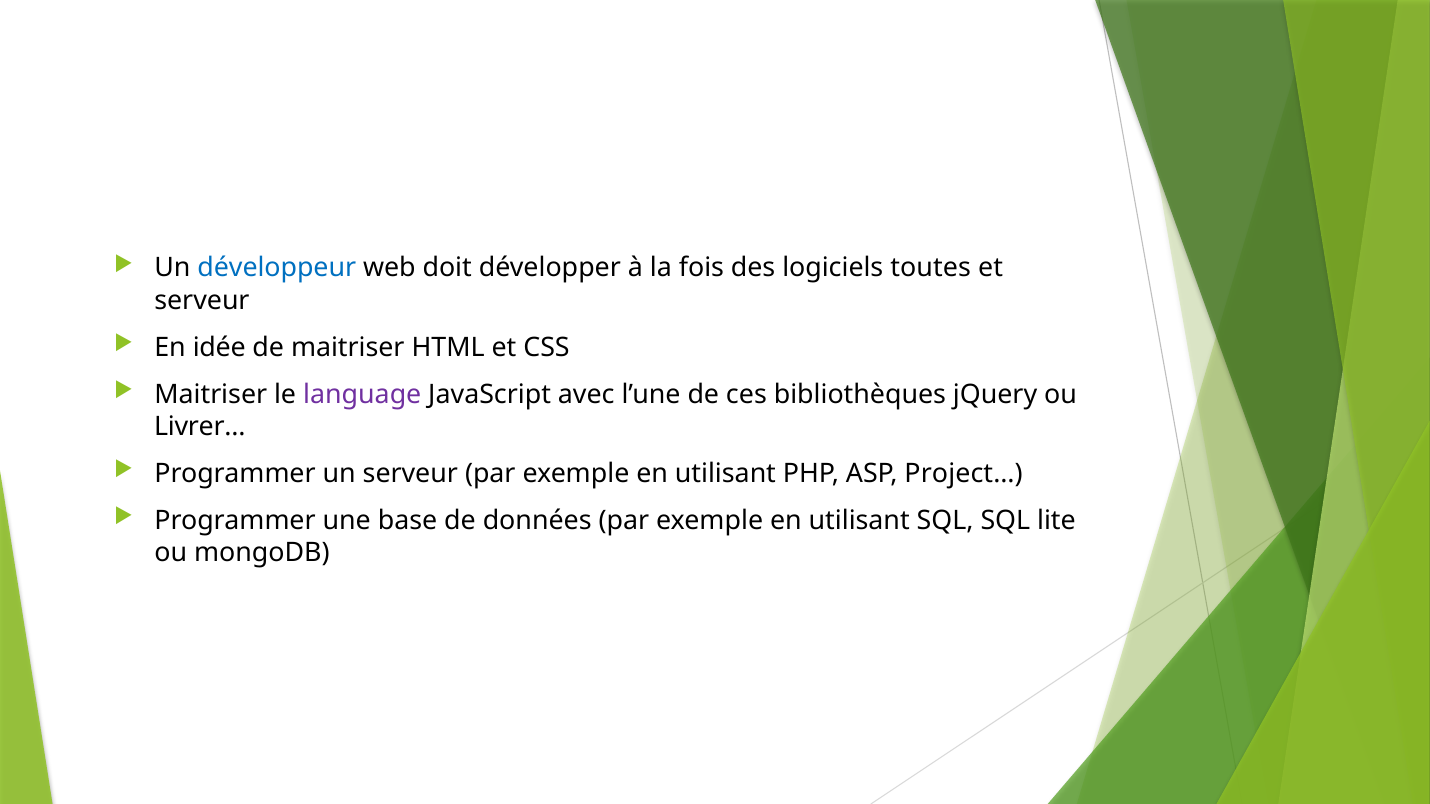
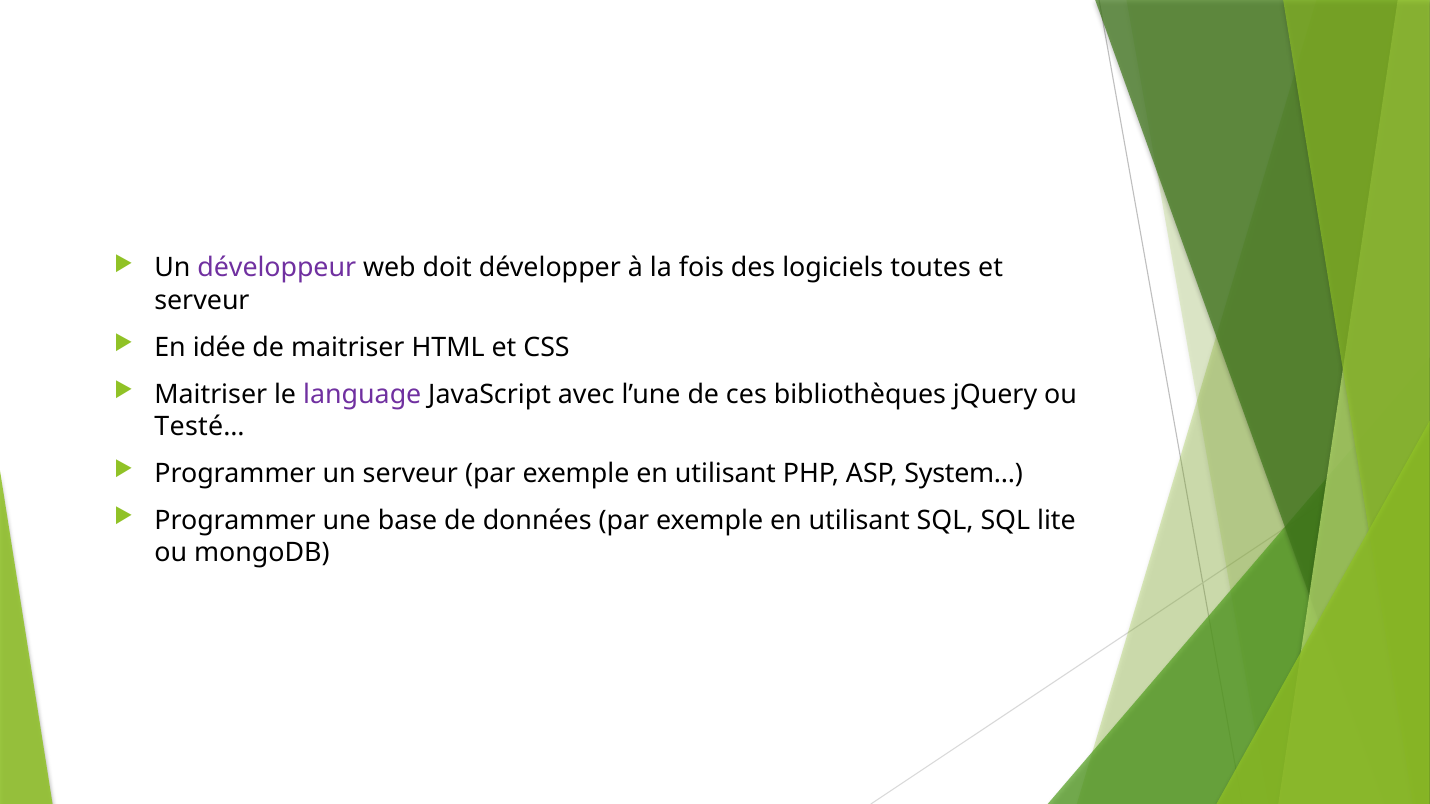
développeur colour: blue -> purple
Livrer…: Livrer… -> Testé…
Project…: Project… -> System…
